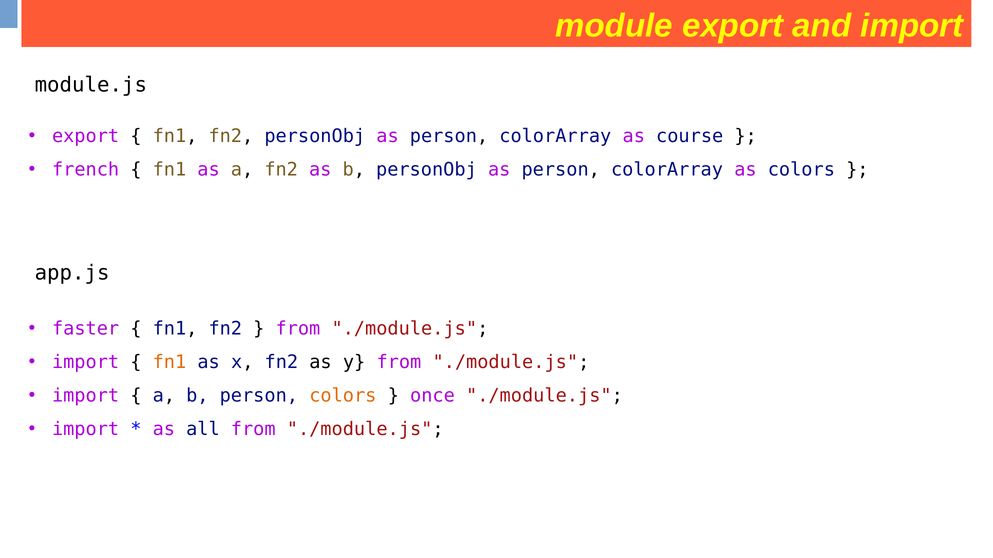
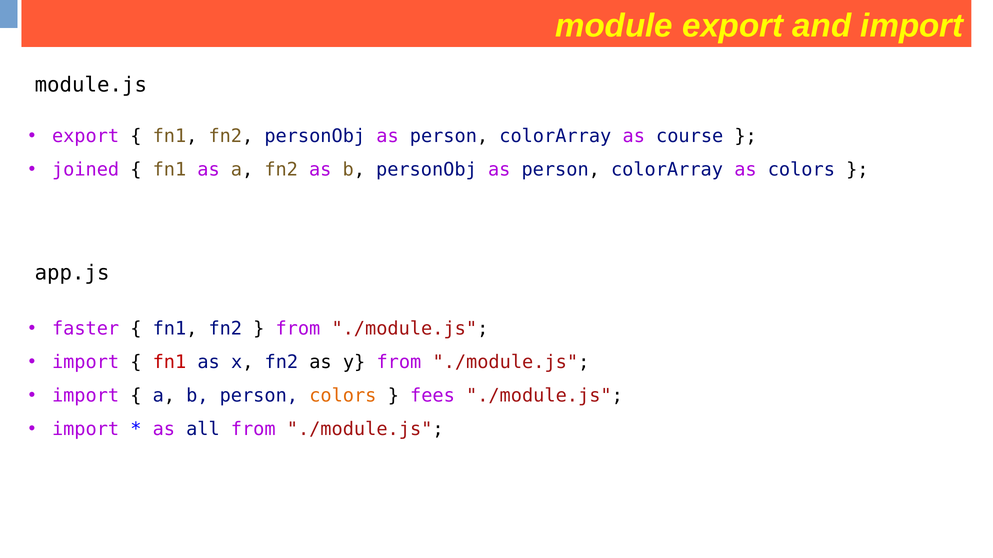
french: french -> joined
fn1 at (169, 362) colour: orange -> red
once: once -> fees
